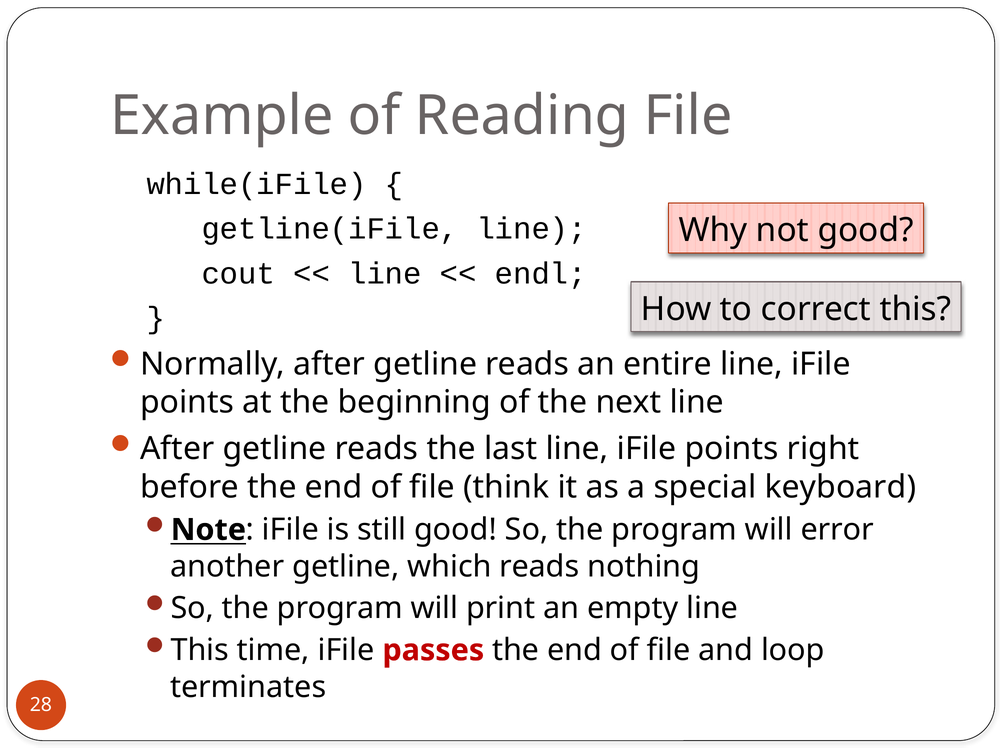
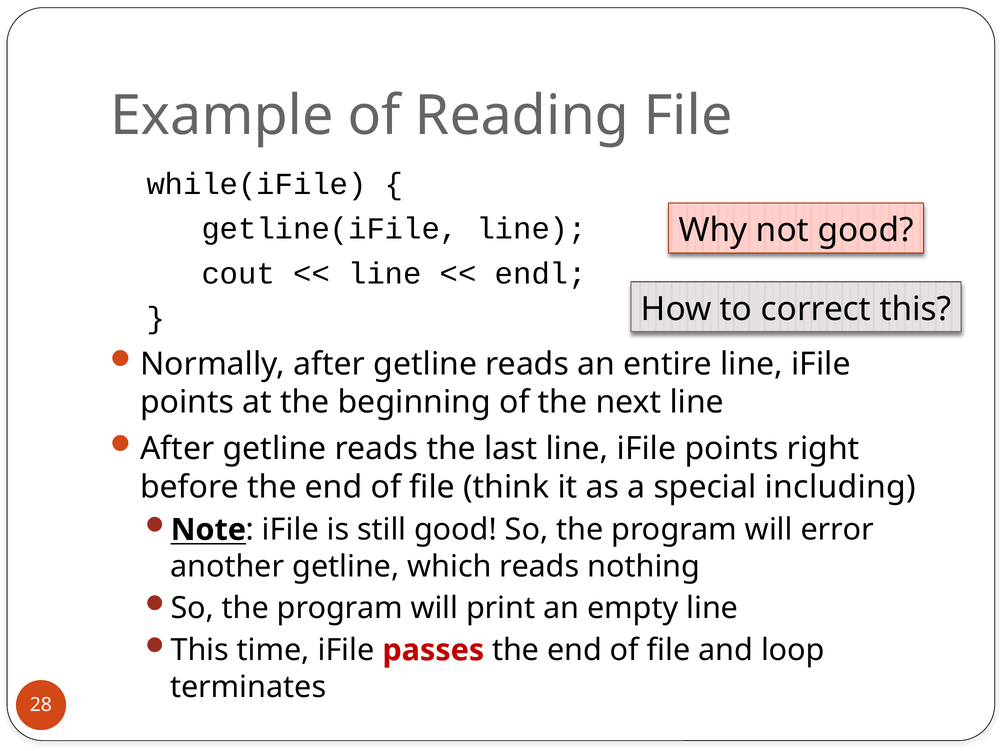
keyboard: keyboard -> including
